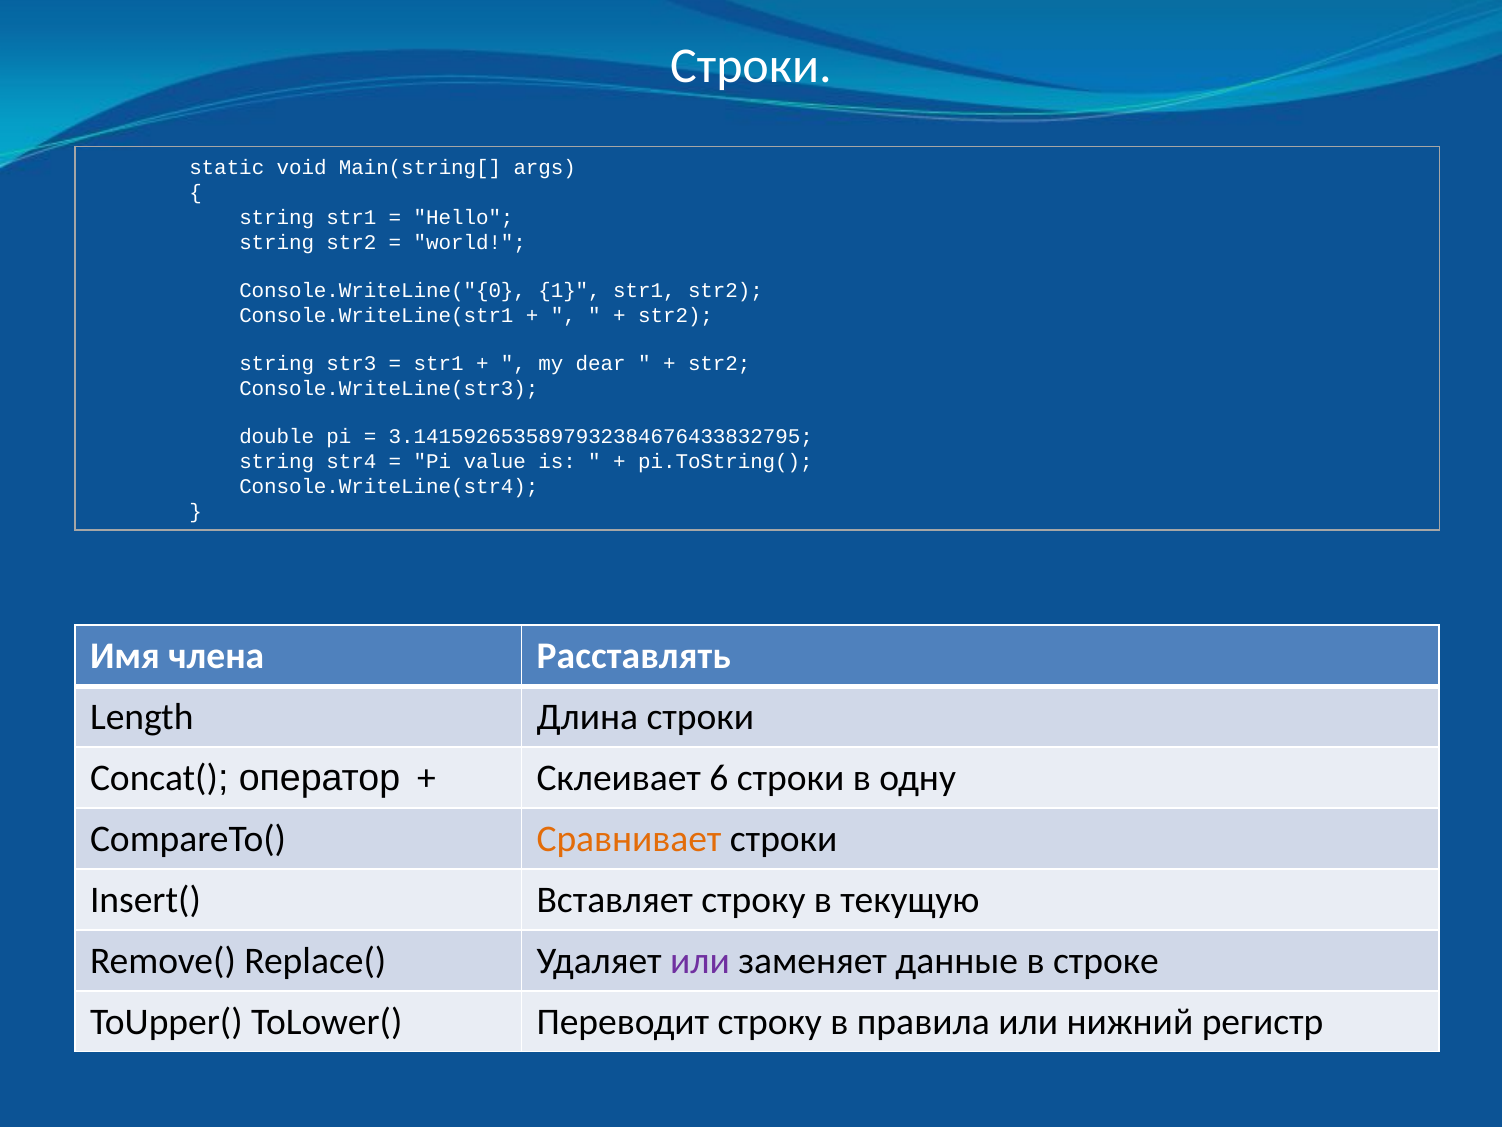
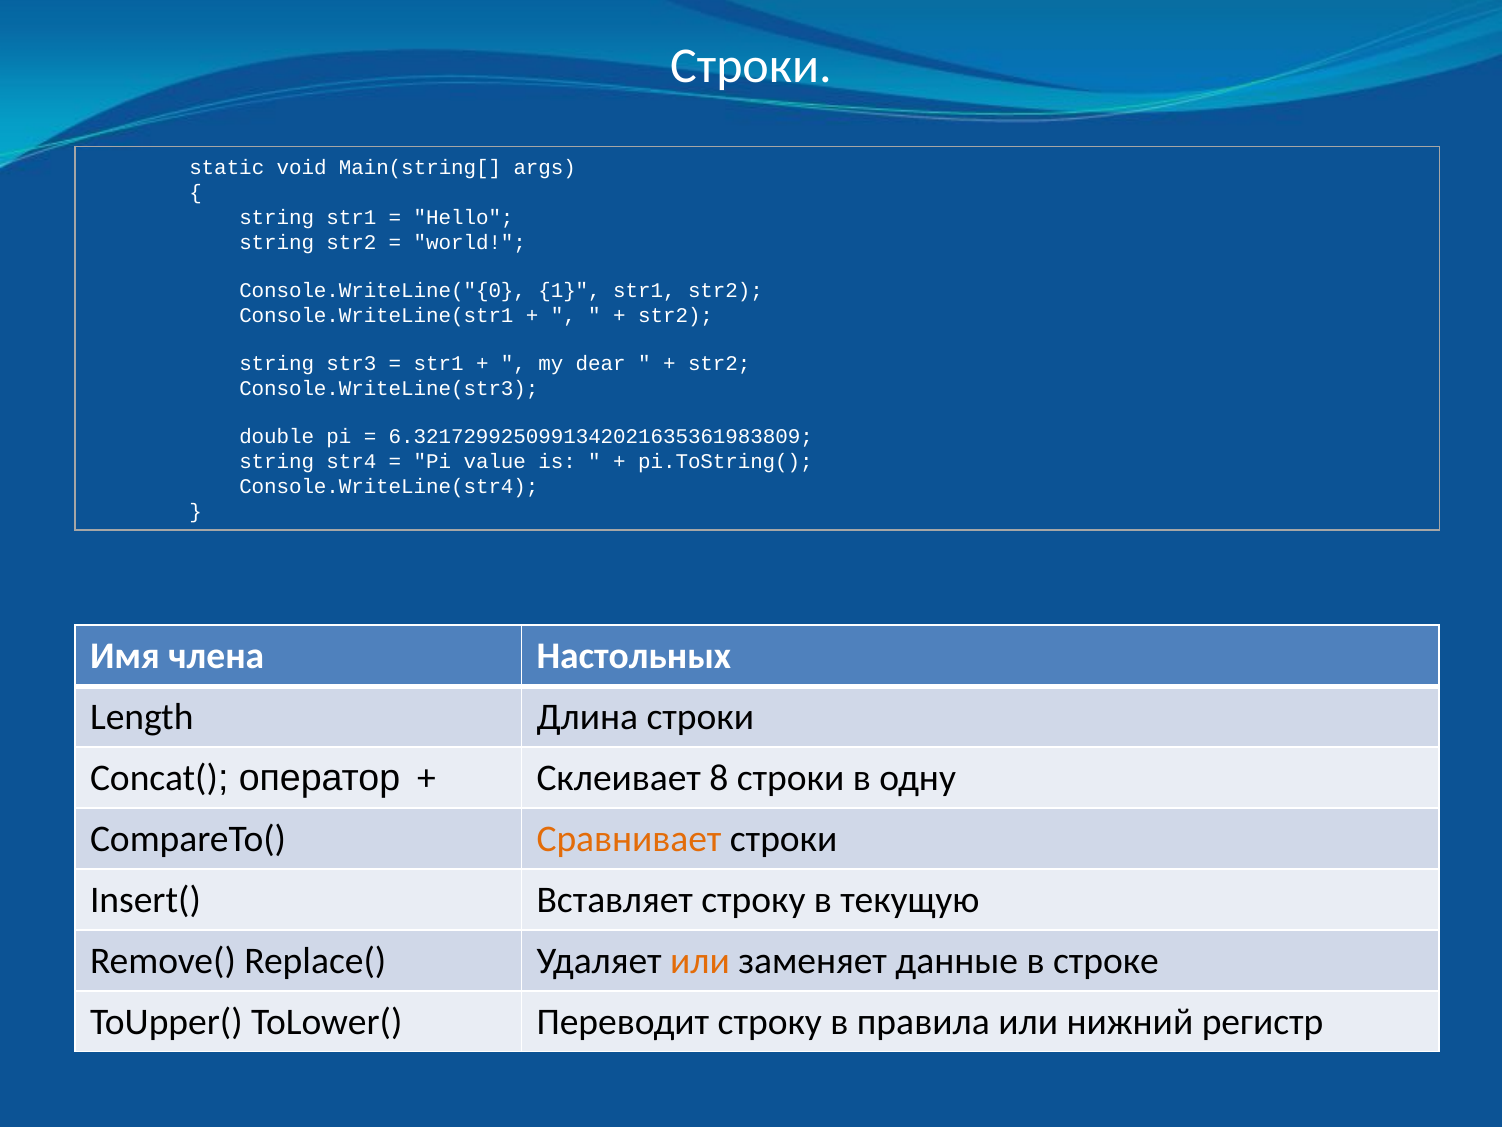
3.1415926535897932384676433832795: 3.1415926535897932384676433832795 -> 6.3217299250991342021635361983809
Расставлять: Расставлять -> Настольных
6: 6 -> 8
или at (700, 960) colour: purple -> orange
